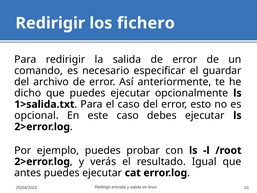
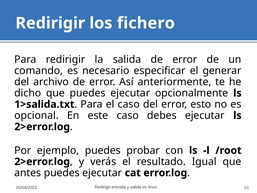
guardar: guardar -> generar
